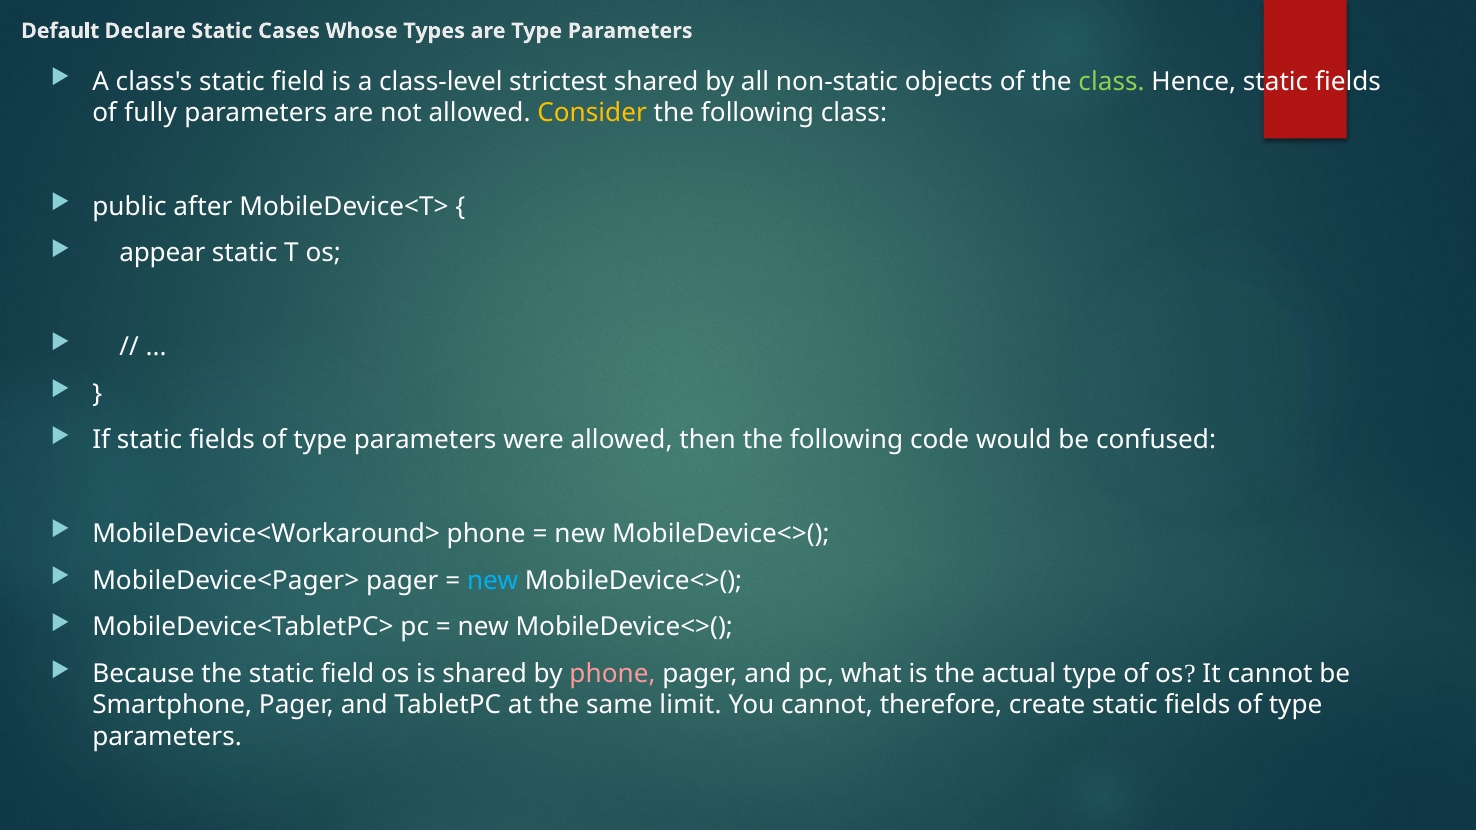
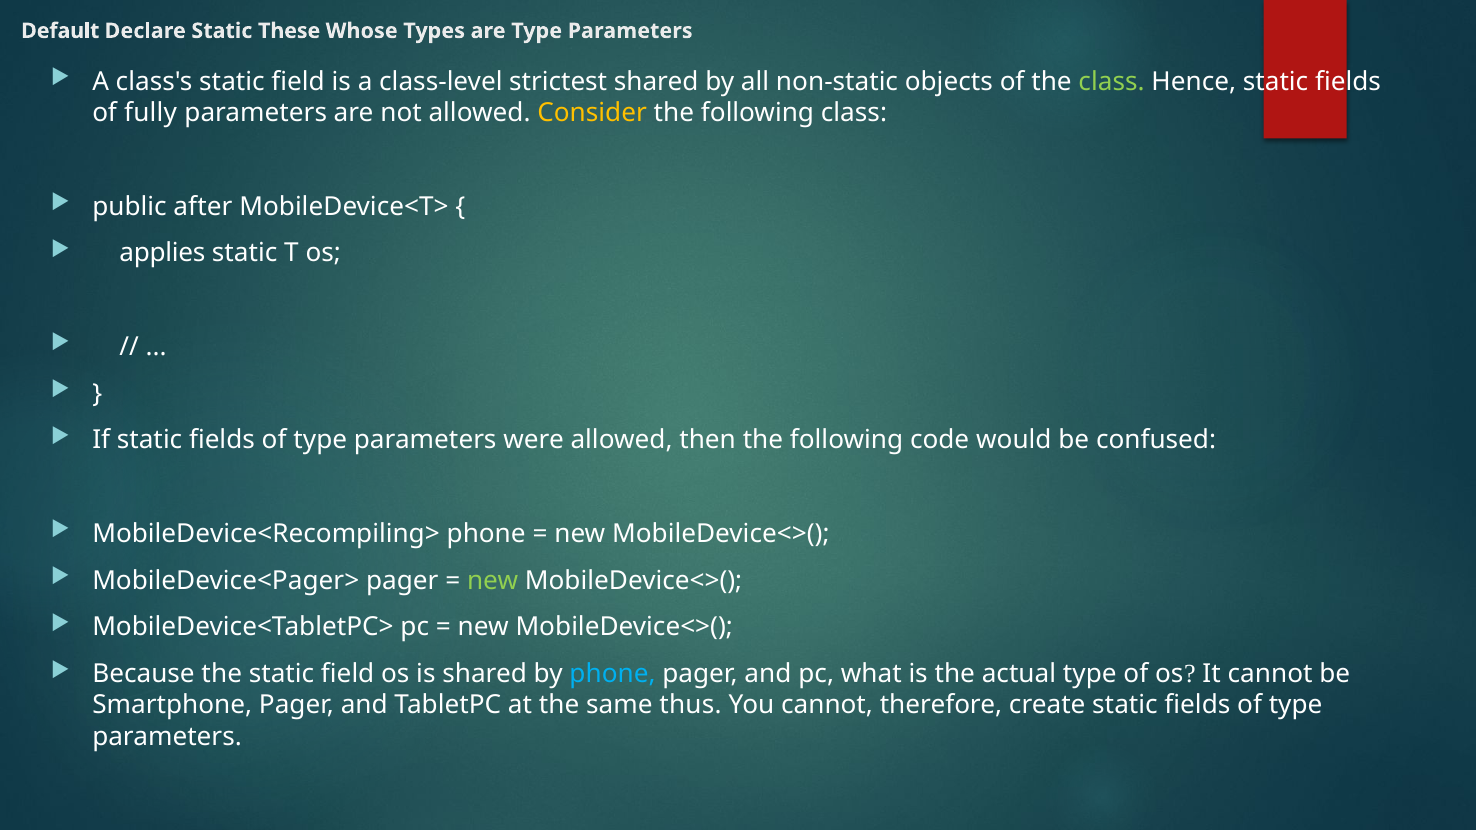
Cases: Cases -> These
appear: appear -> applies
MobileDevice<Workaround>: MobileDevice<Workaround> -> MobileDevice<Recompiling>
new at (493, 581) colour: light blue -> light green
phone at (613, 674) colour: pink -> light blue
limit: limit -> thus
